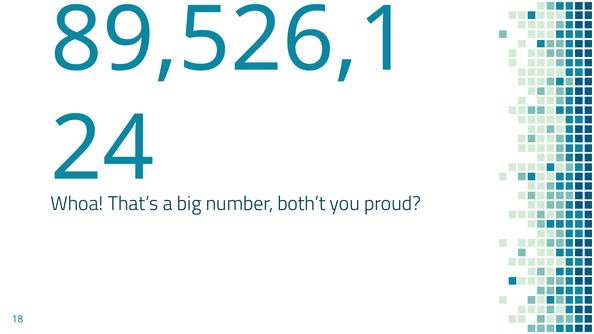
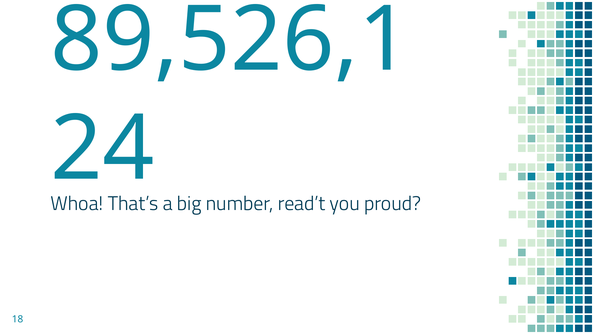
both’t: both’t -> read’t
